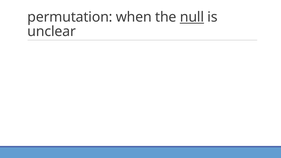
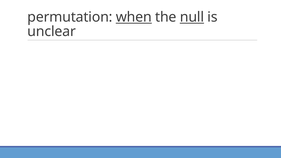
when underline: none -> present
